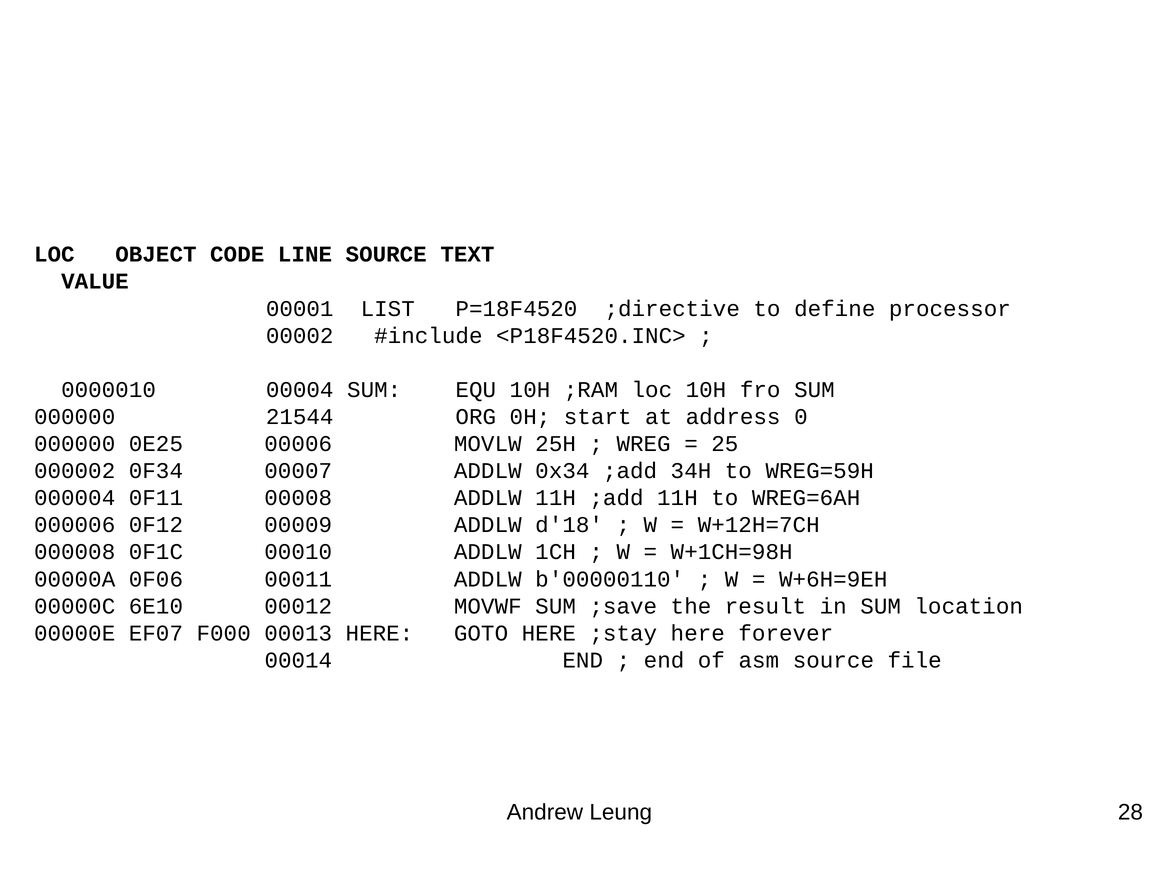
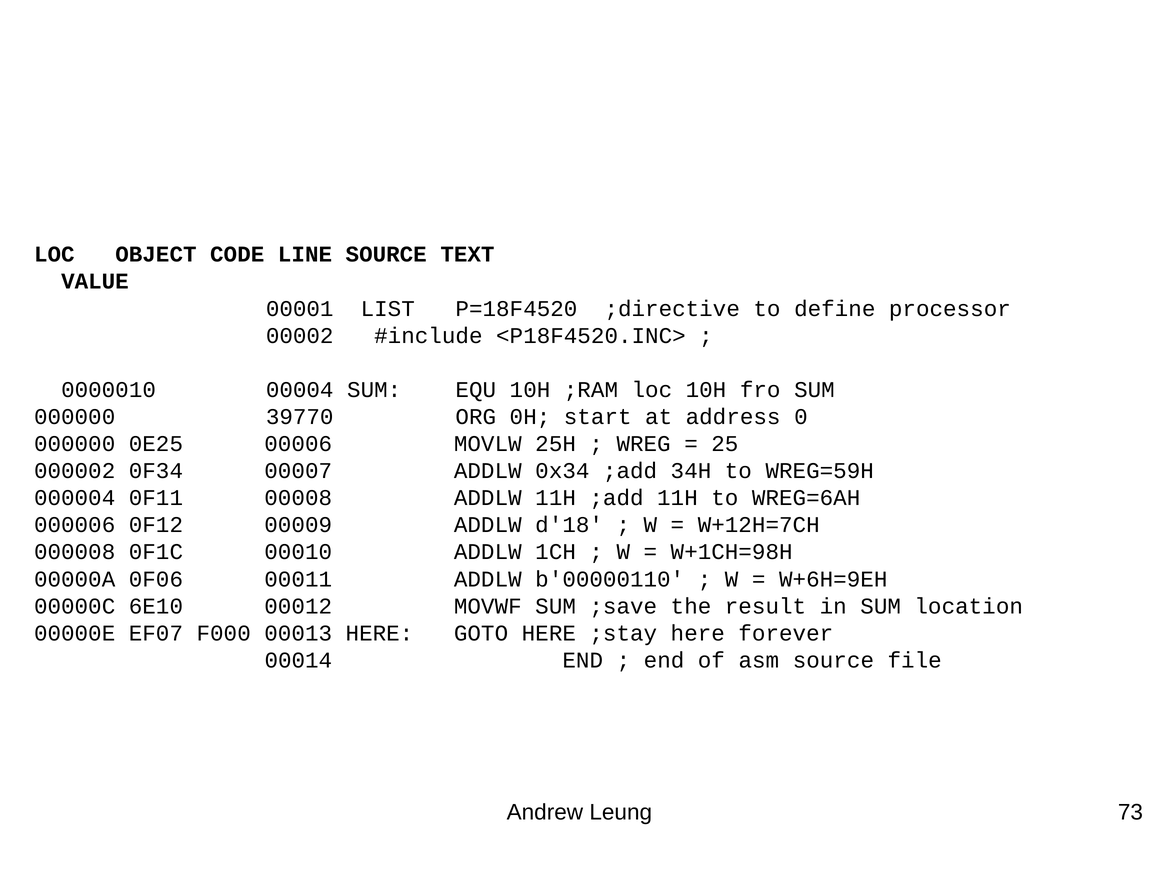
21544: 21544 -> 39770
28: 28 -> 73
